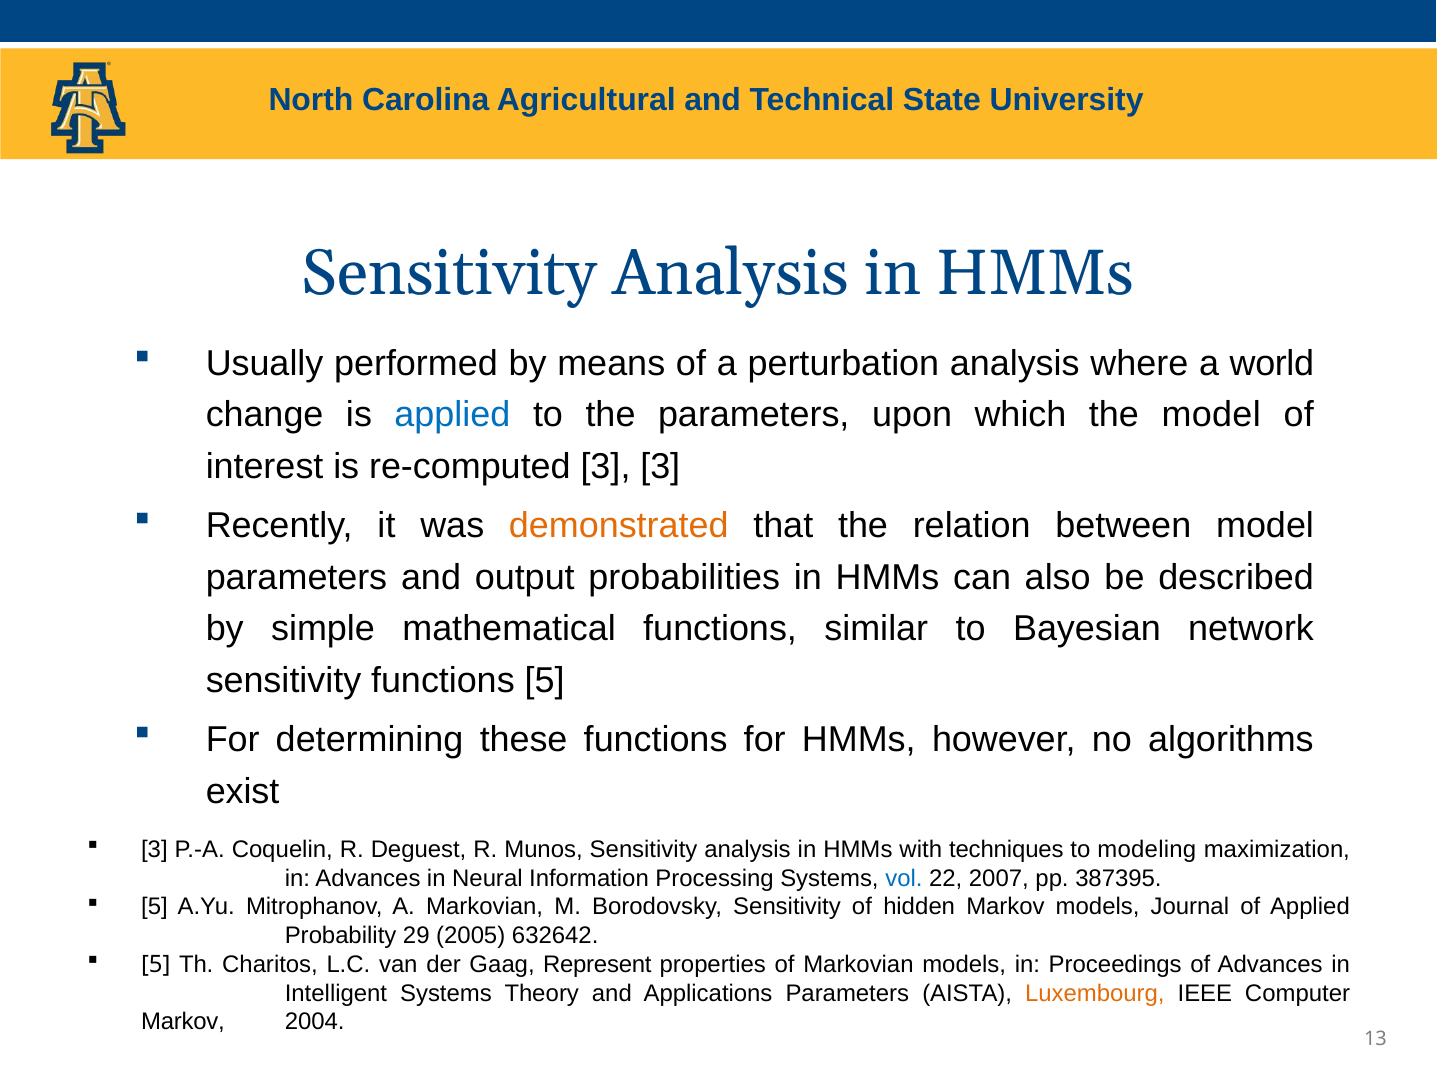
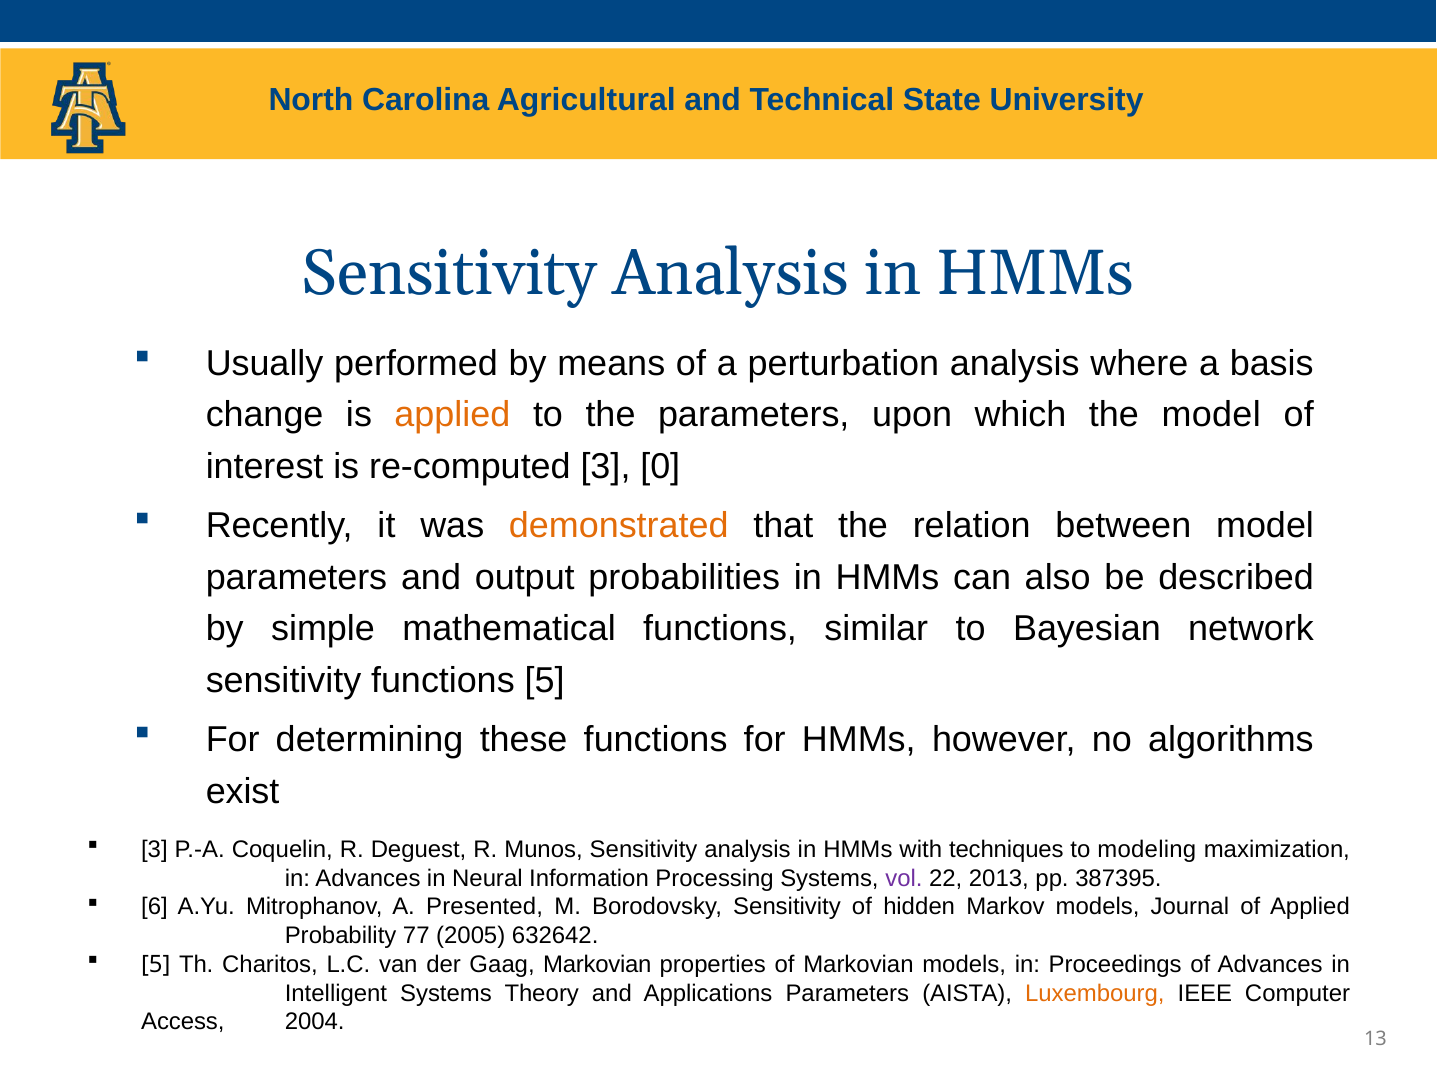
world: world -> basis
applied at (452, 415) colour: blue -> orange
3 3: 3 -> 0
vol colour: blue -> purple
2007: 2007 -> 2013
5 at (154, 907): 5 -> 6
A Markovian: Markovian -> Presented
29: 29 -> 77
Gaag Represent: Represent -> Markovian
Markov at (183, 1022): Markov -> Access
